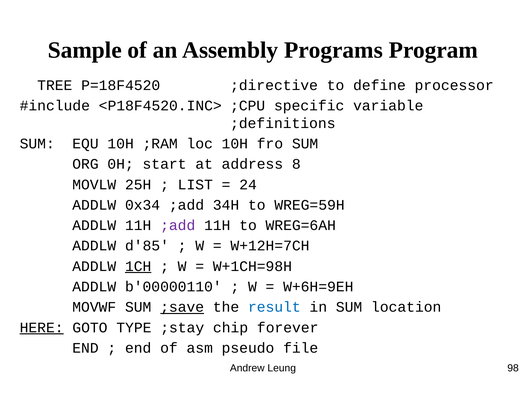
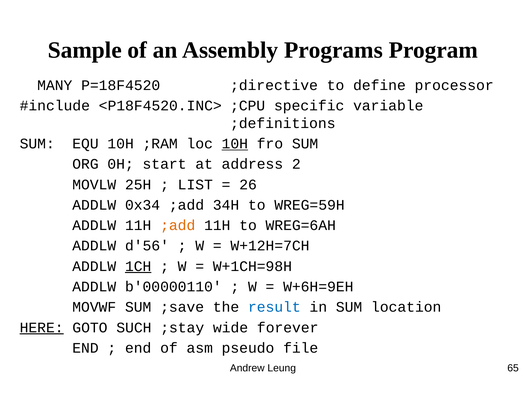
TREE: TREE -> MANY
10H at (235, 144) underline: none -> present
8: 8 -> 2
24: 24 -> 26
;add at (178, 226) colour: purple -> orange
d'85: d'85 -> d'56
;save underline: present -> none
TYPE: TYPE -> SUCH
chip: chip -> wide
98: 98 -> 65
